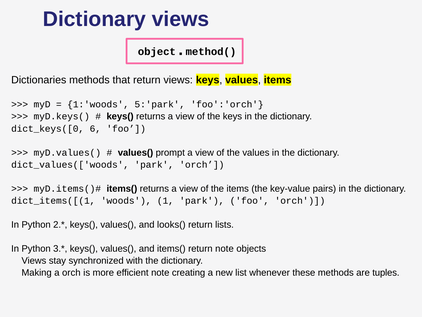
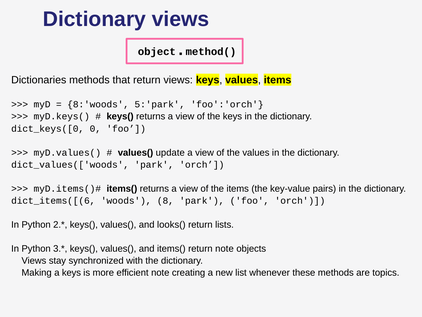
1:'woods: 1:'woods -> 8:'woods
6: 6 -> 0
prompt: prompt -> update
dict_items([(1: dict_items([(1 -> dict_items([(6
1: 1 -> 8
a orch: orch -> keys
tuples: tuples -> topics
